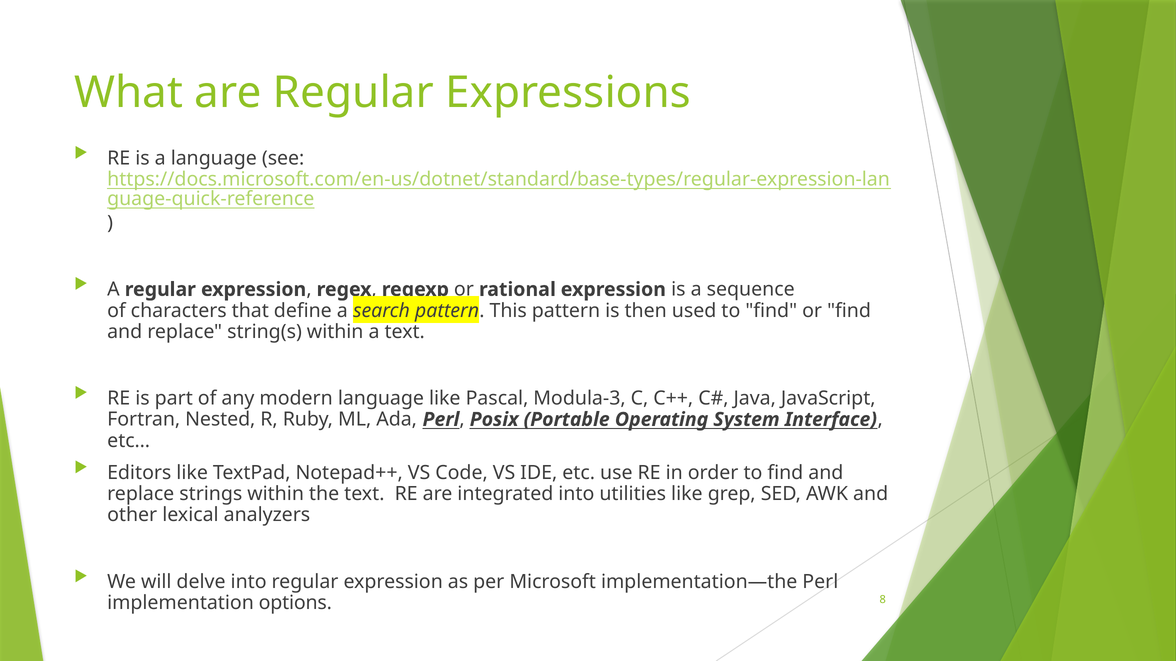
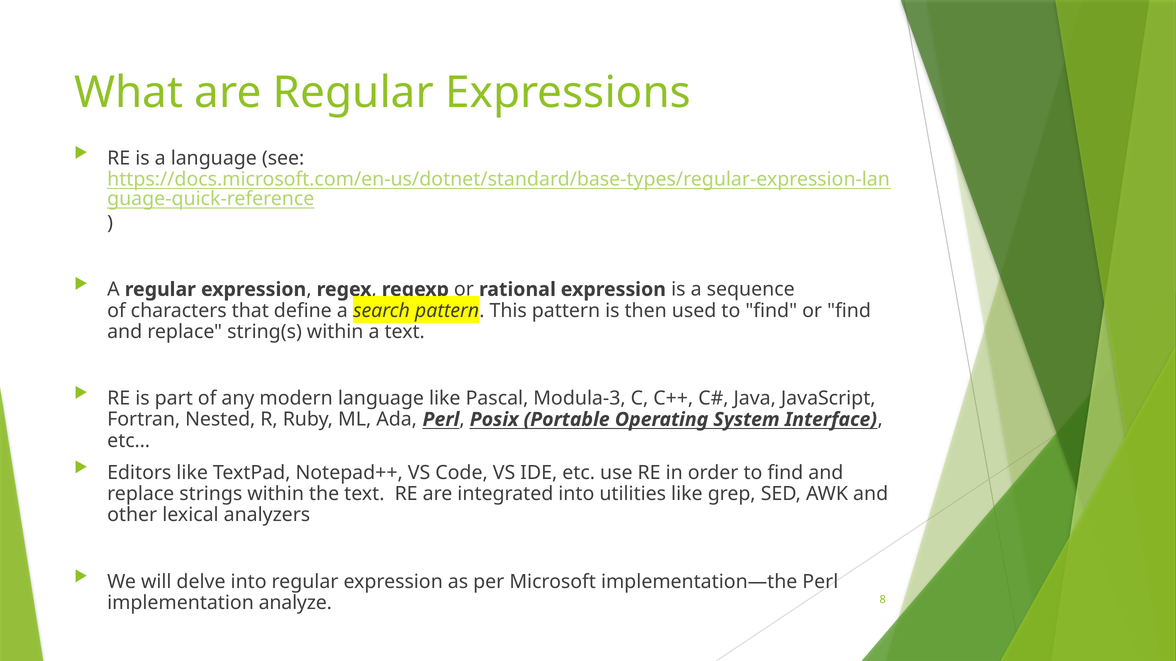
options: options -> analyze
